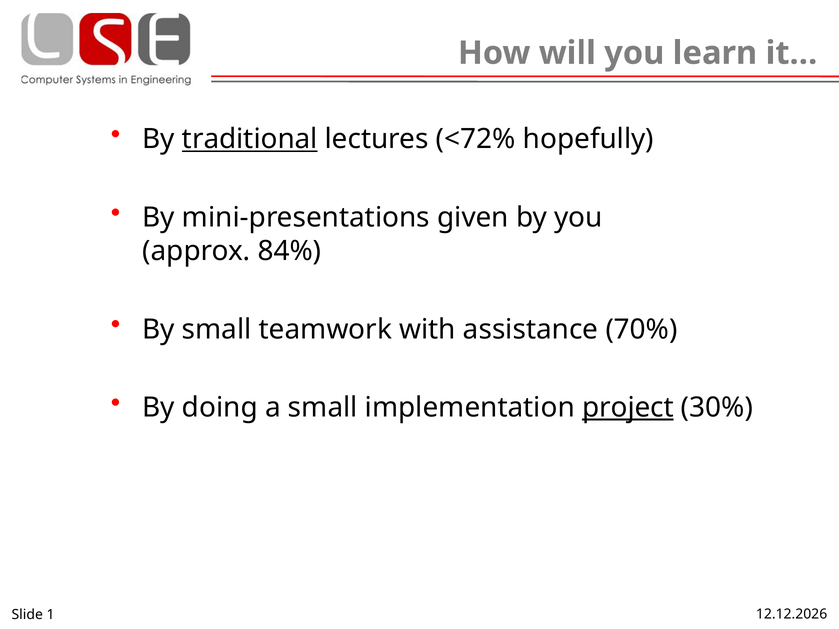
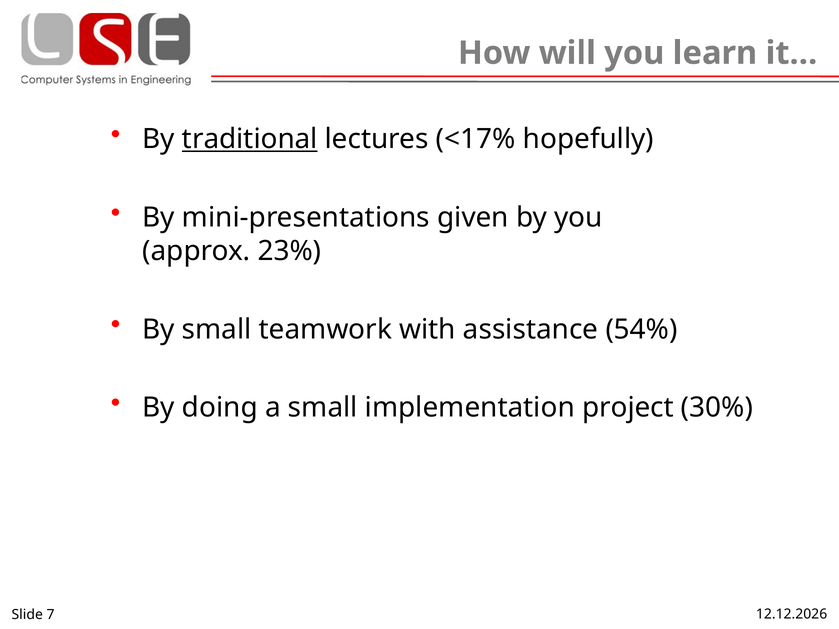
<72%: <72% -> <17%
84%: 84% -> 23%
70%: 70% -> 54%
project underline: present -> none
1: 1 -> 7
